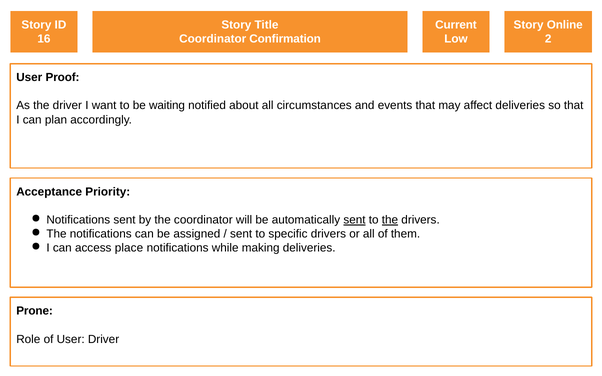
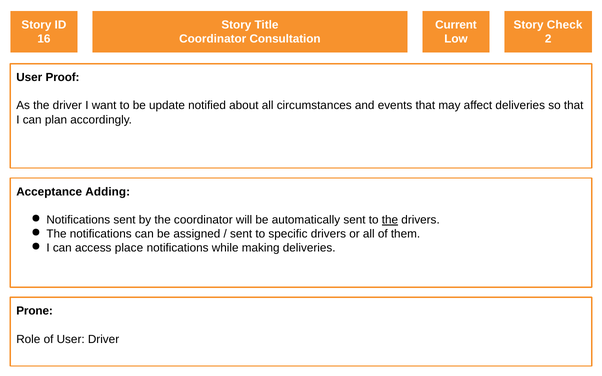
Online: Online -> Check
Confirmation: Confirmation -> Consultation
waiting: waiting -> update
Priority: Priority -> Adding
sent at (354, 220) underline: present -> none
